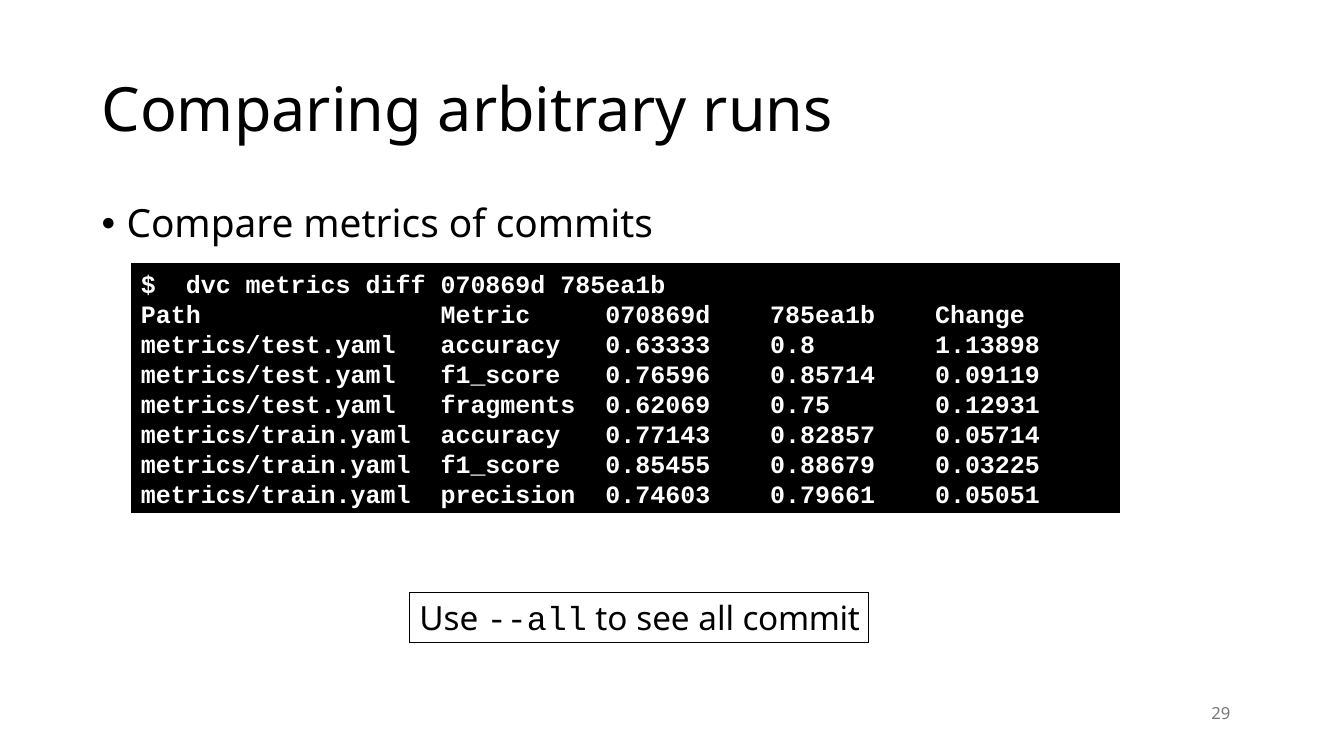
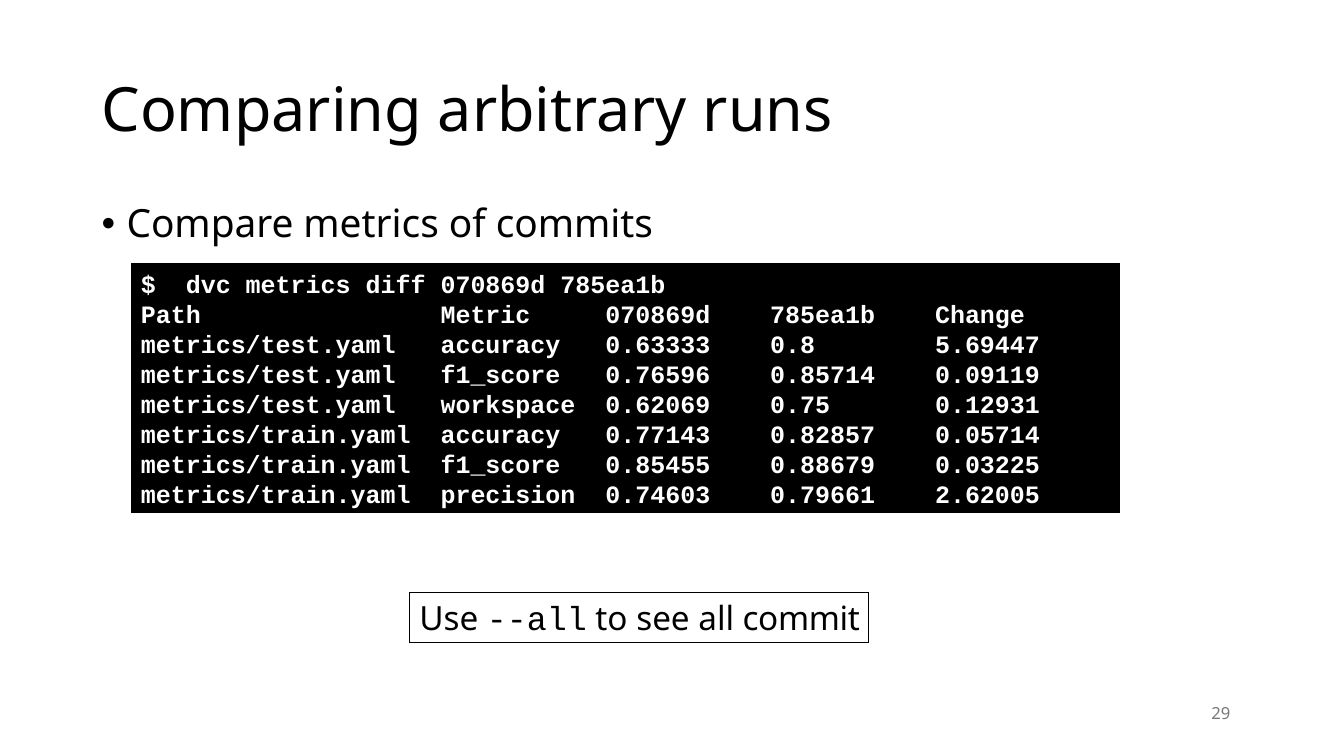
1.13898: 1.13898 -> 5.69447
fragments: fragments -> workspace
0.05051: 0.05051 -> 2.62005
